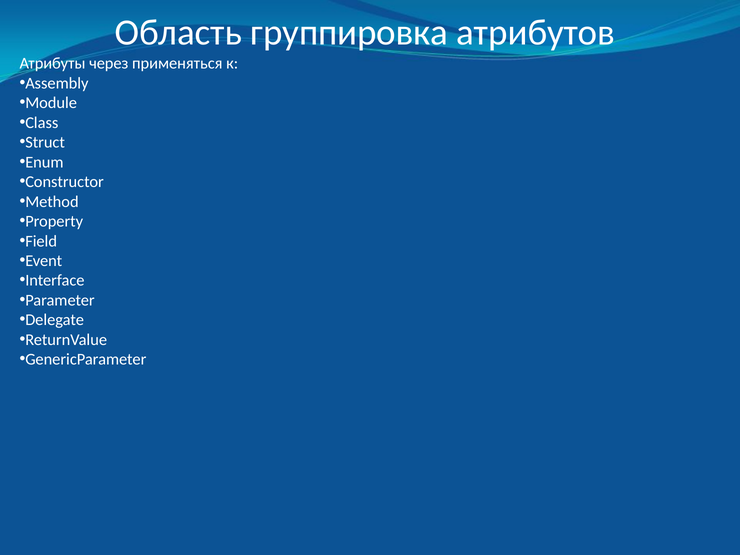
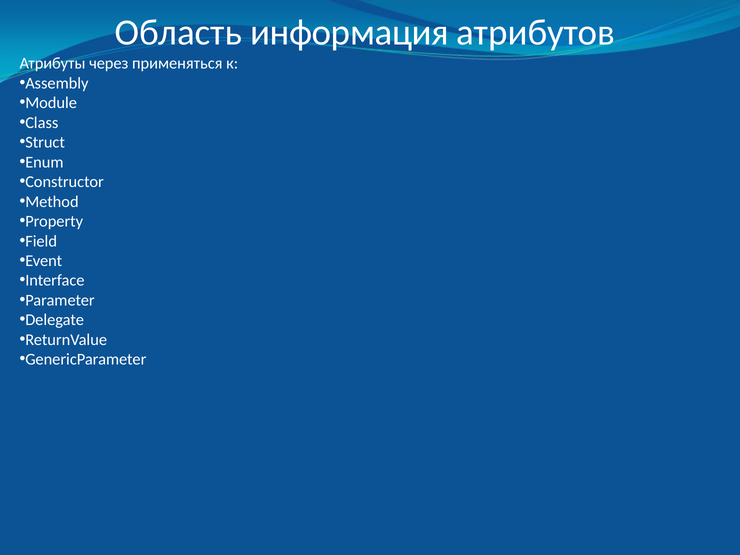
группировка: группировка -> информация
